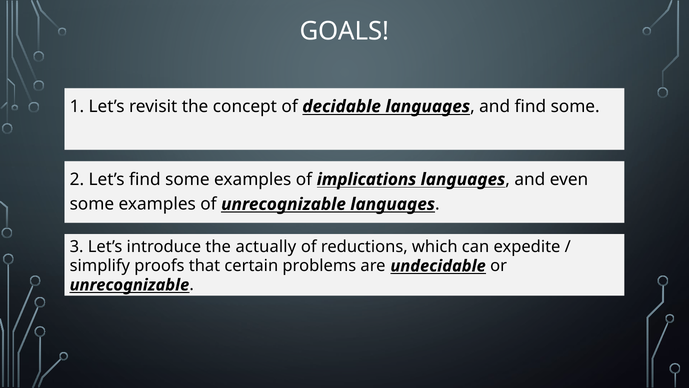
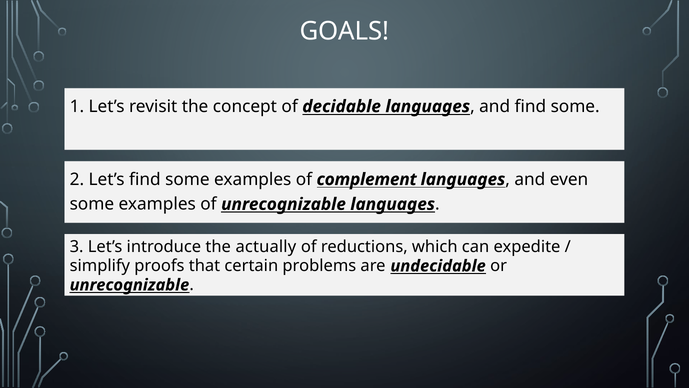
implications: implications -> complement
